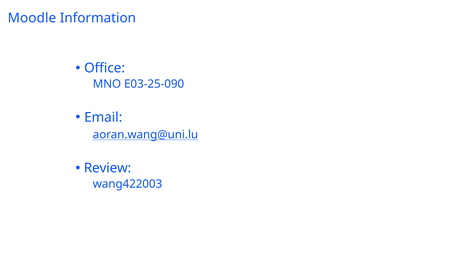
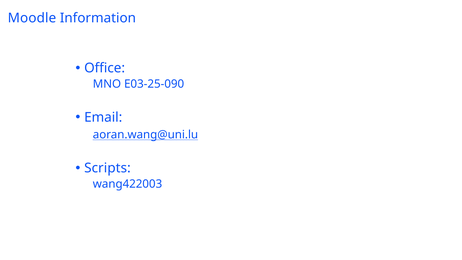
Review: Review -> Scripts
